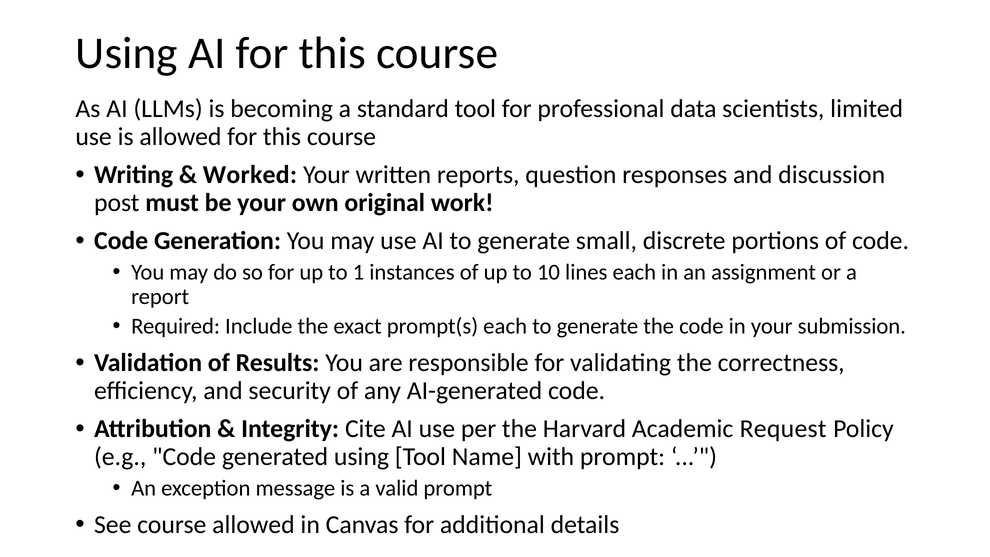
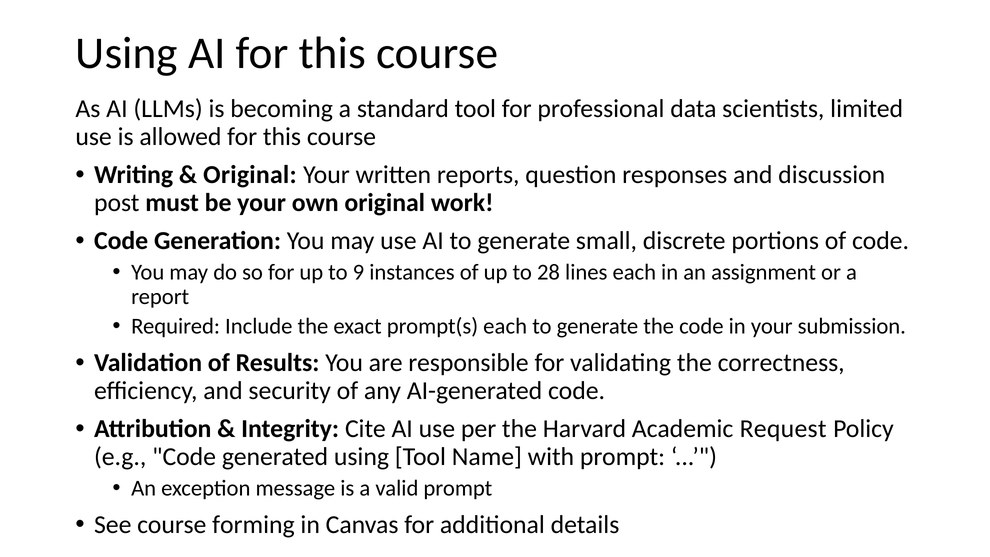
Worked at (250, 175): Worked -> Original
1: 1 -> 9
10: 10 -> 28
course allowed: allowed -> forming
